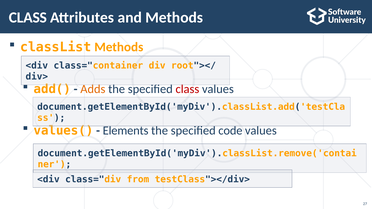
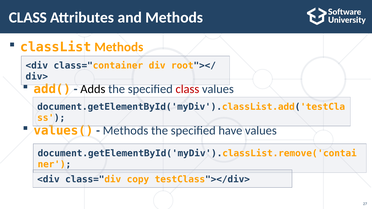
Adds colour: orange -> black
Elements at (126, 131): Elements -> Methods
code: code -> have
from: from -> copy
